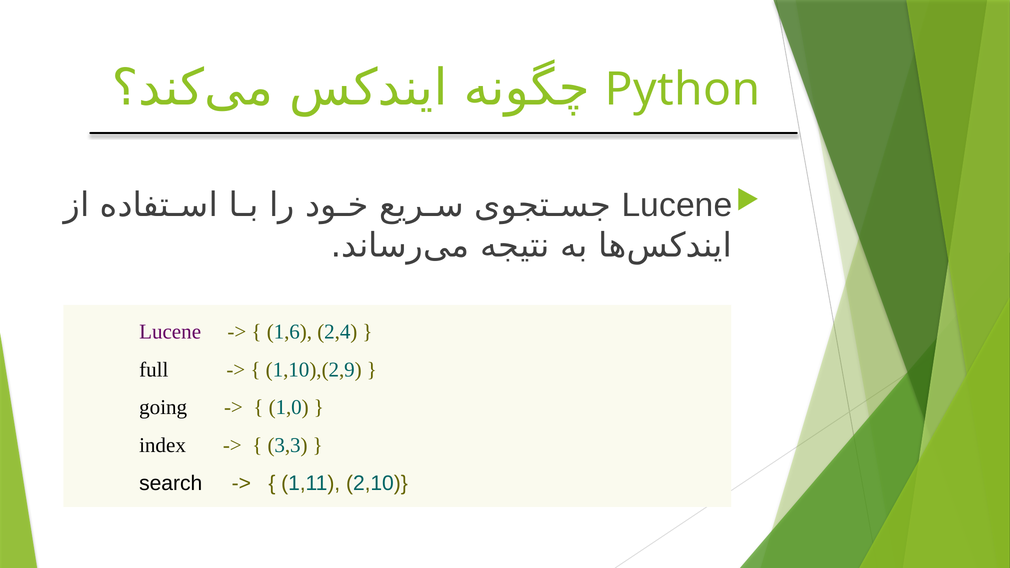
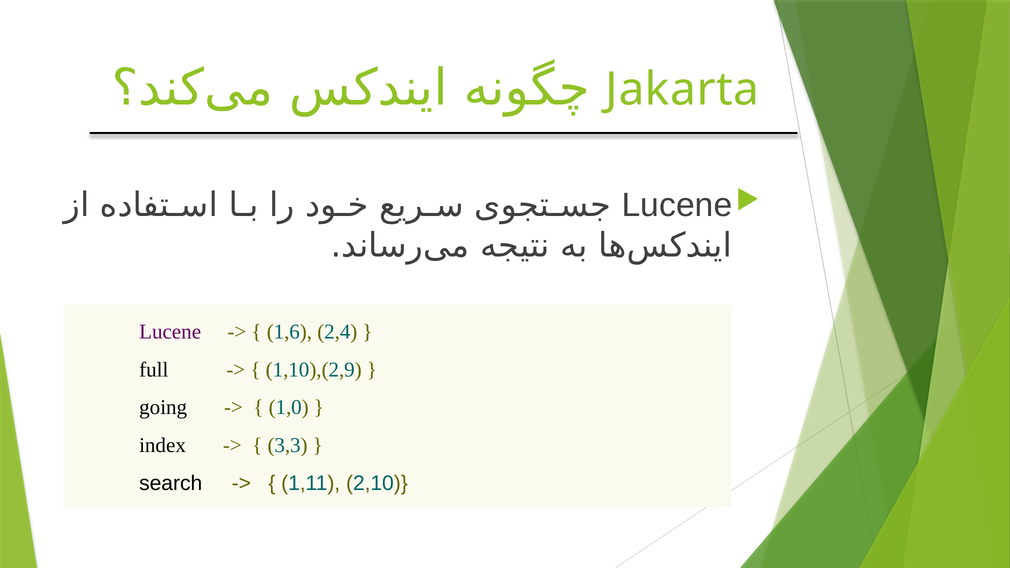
Python: Python -> Jakarta
